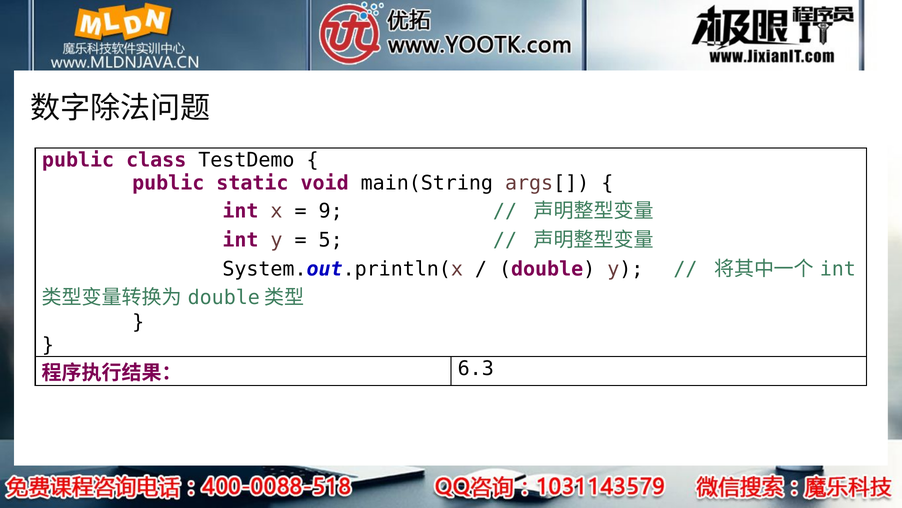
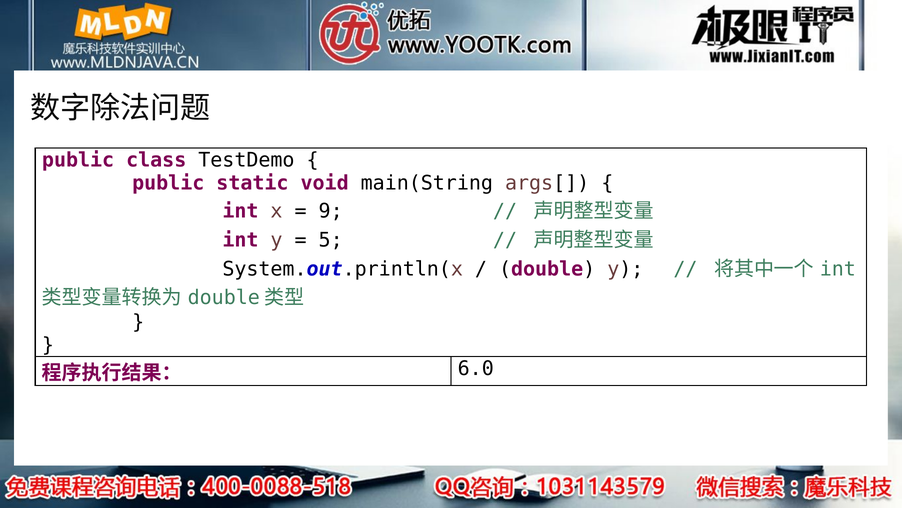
6.3: 6.3 -> 6.0
